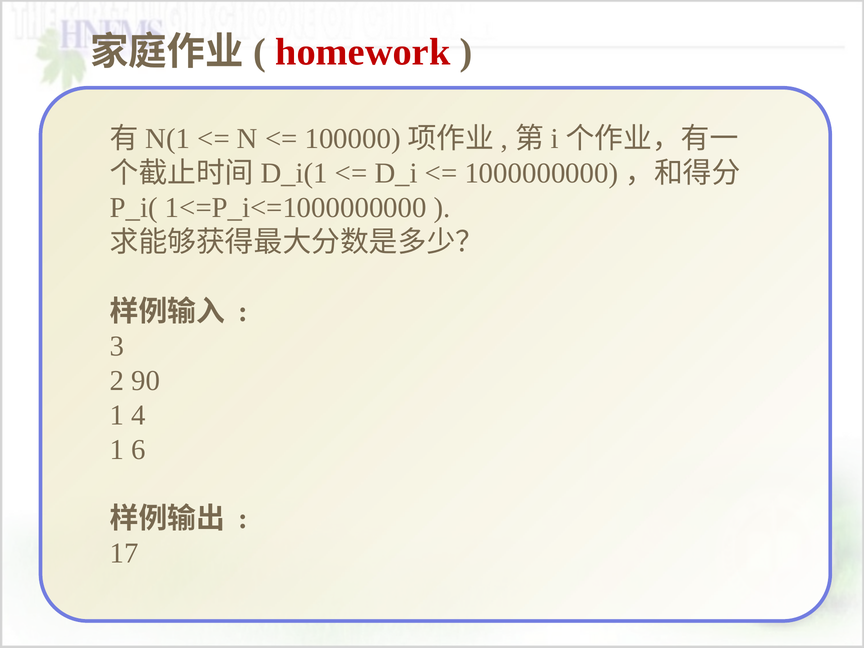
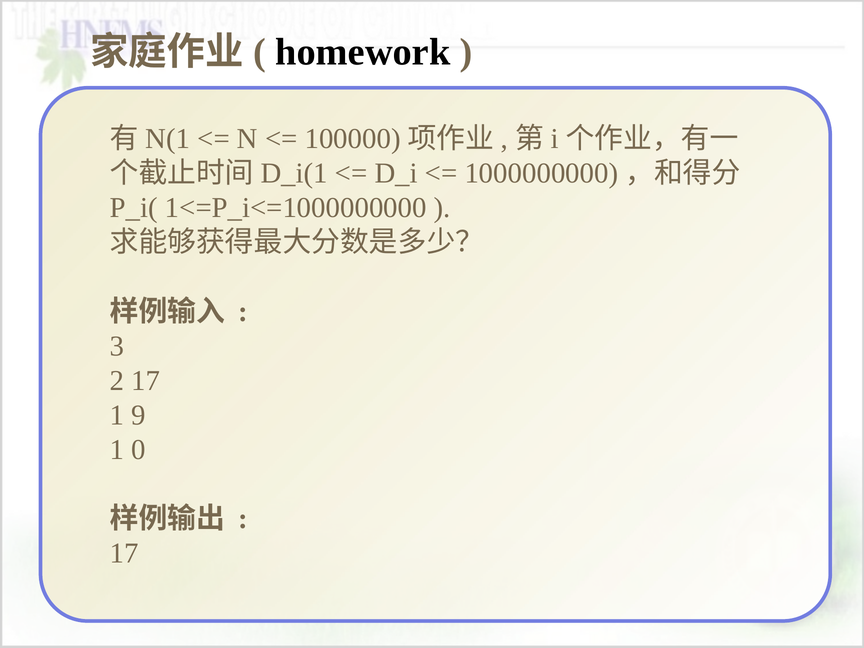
homework colour: red -> black
2 90: 90 -> 17
4: 4 -> 9
6: 6 -> 0
